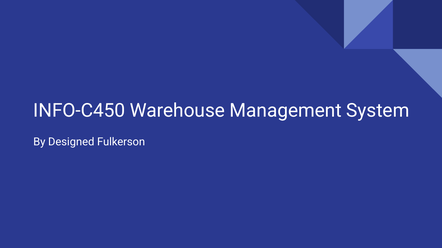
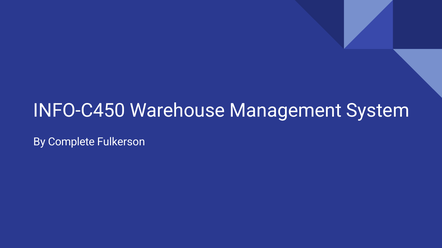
Designed: Designed -> Complete
